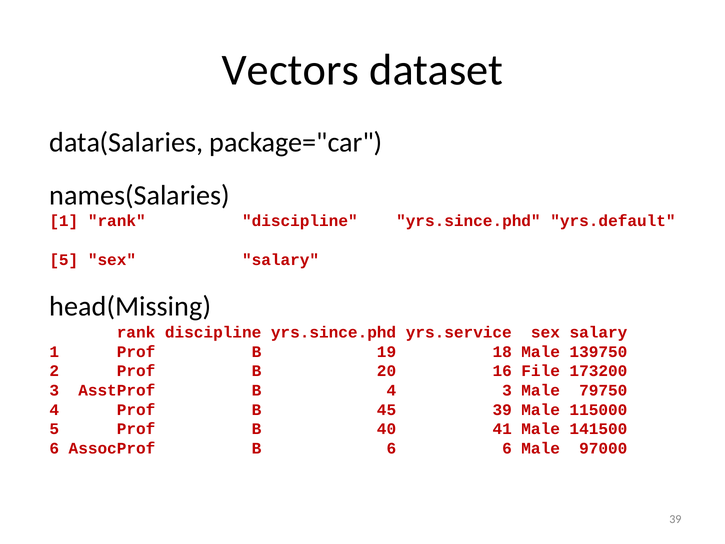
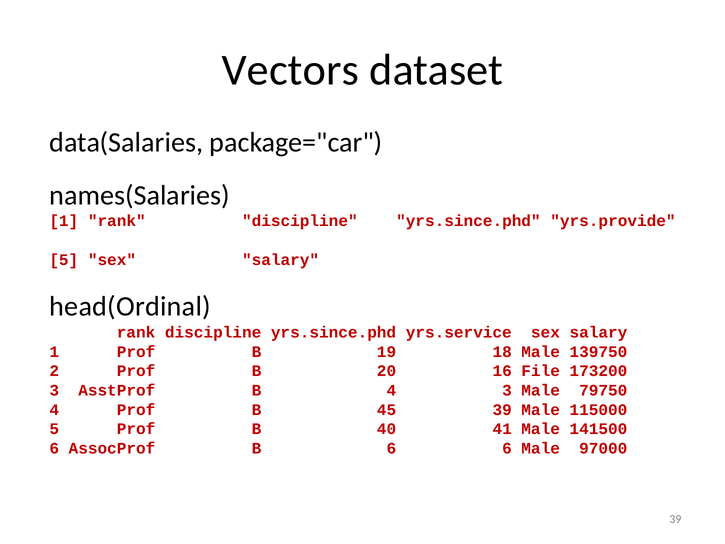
yrs.default: yrs.default -> yrs.provide
head(Missing: head(Missing -> head(Ordinal
